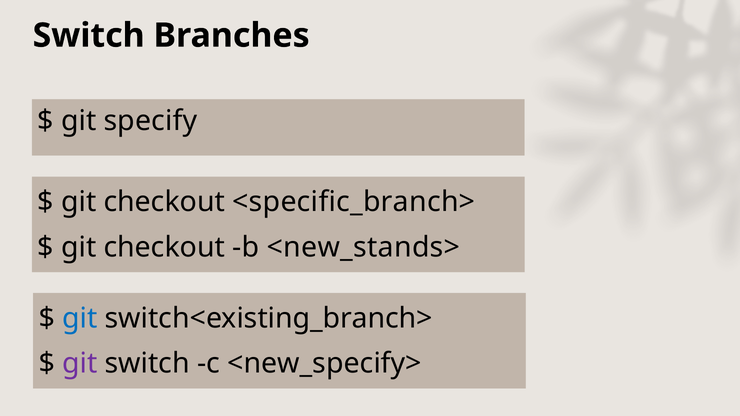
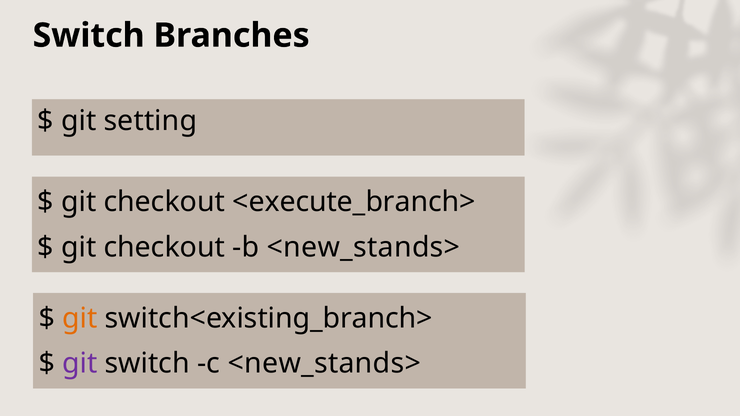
specify: specify -> setting
<specific_branch>: <specific_branch> -> <execute_branch>
git at (80, 318) colour: blue -> orange
c <new_specify>: <new_specify> -> <new_stands>
